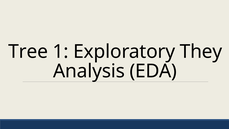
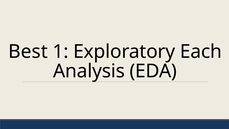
Tree: Tree -> Best
They: They -> Each
